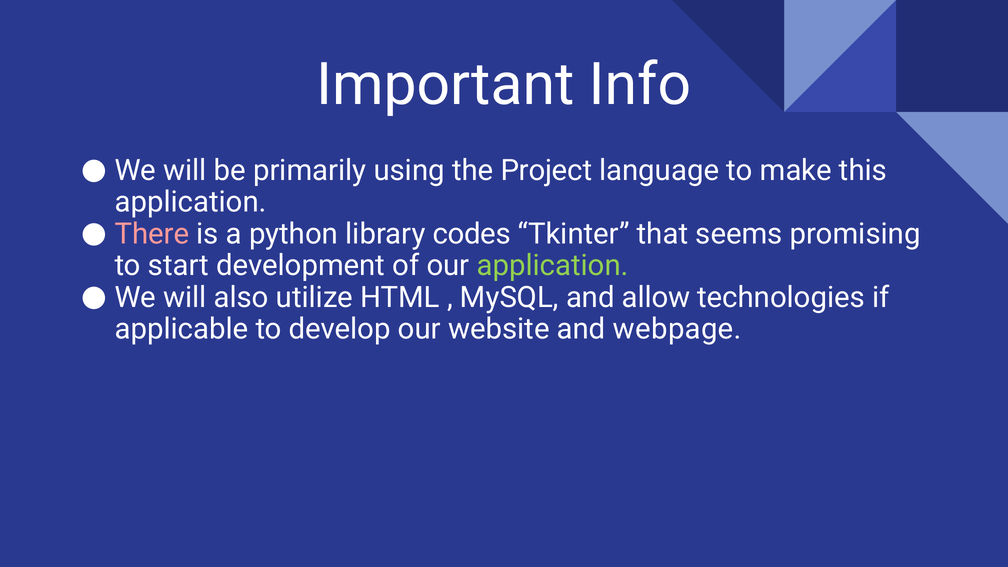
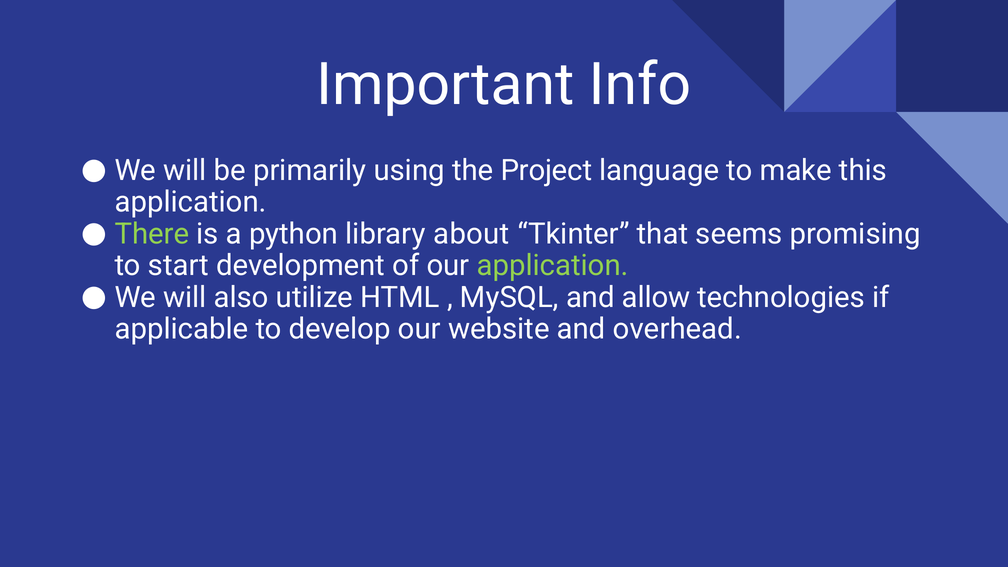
There colour: pink -> light green
codes: codes -> about
webpage: webpage -> overhead
